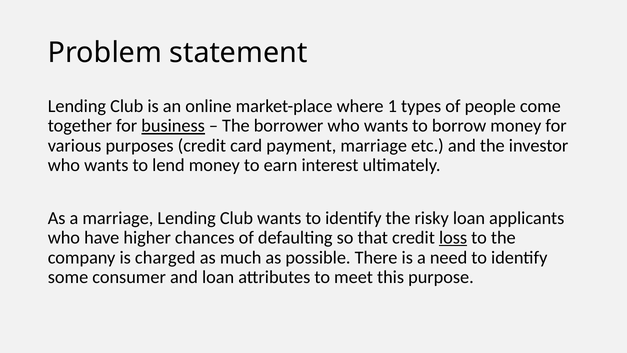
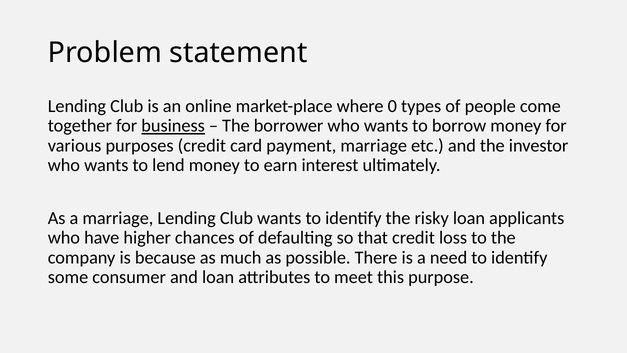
1: 1 -> 0
loss underline: present -> none
charged: charged -> because
